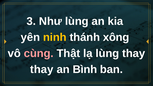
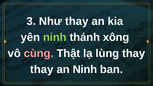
Như lùng: lùng -> thay
ninh at (55, 37) colour: yellow -> light green
an Bình: Bình -> Ninh
